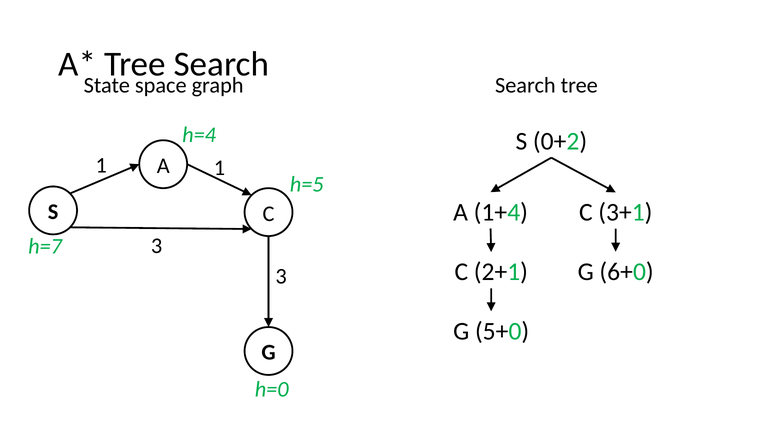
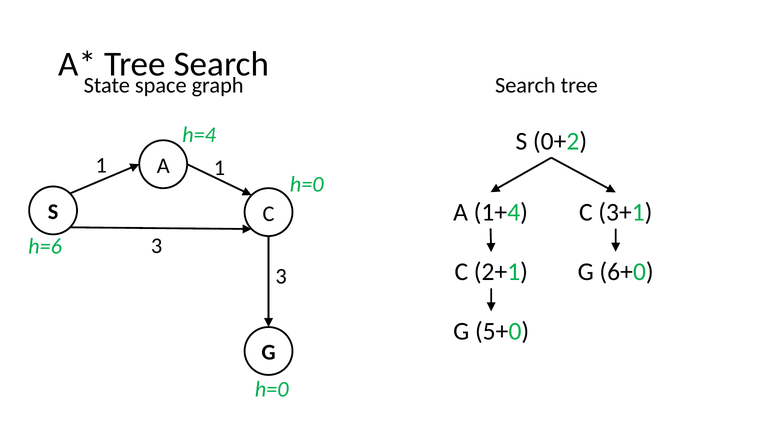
h=5 at (307, 184): h=5 -> h=0
h=7: h=7 -> h=6
